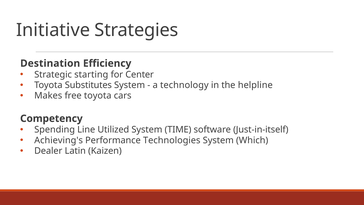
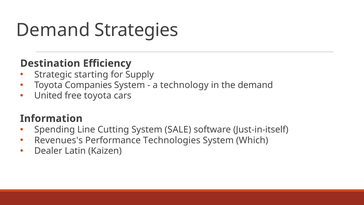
Initiative at (53, 30): Initiative -> Demand
Center: Center -> Supply
Substitutes: Substitutes -> Companies
the helpline: helpline -> demand
Makes: Makes -> United
Competency: Competency -> Information
Utilized: Utilized -> Cutting
TIME: TIME -> SALE
Achieving's: Achieving's -> Revenues's
